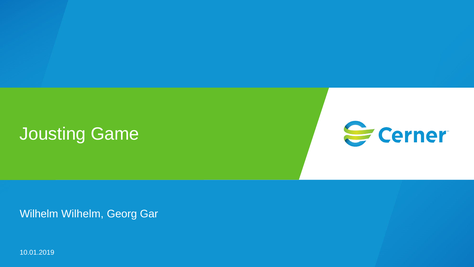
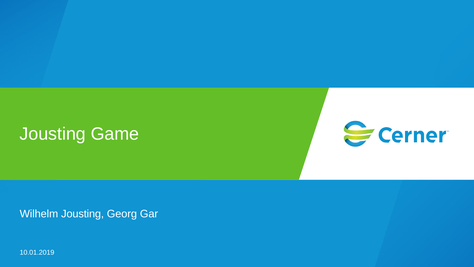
Wilhelm Wilhelm: Wilhelm -> Jousting
